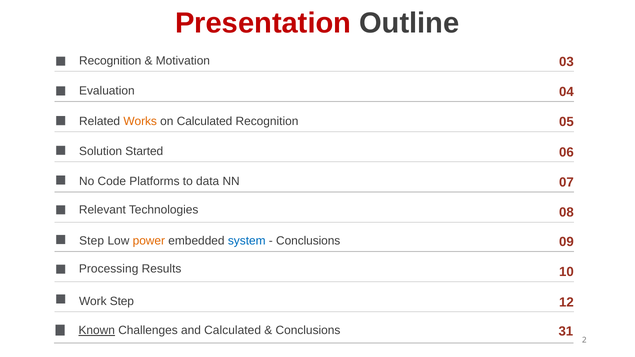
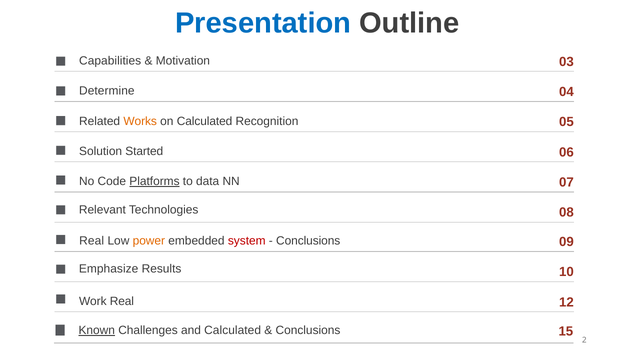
Presentation colour: red -> blue
Recognition at (110, 61): Recognition -> Capabilities
Evaluation: Evaluation -> Determine
Platforms underline: none -> present
Step at (92, 241): Step -> Real
system colour: blue -> red
Processing: Processing -> Emphasize
Work Step: Step -> Real
31: 31 -> 15
